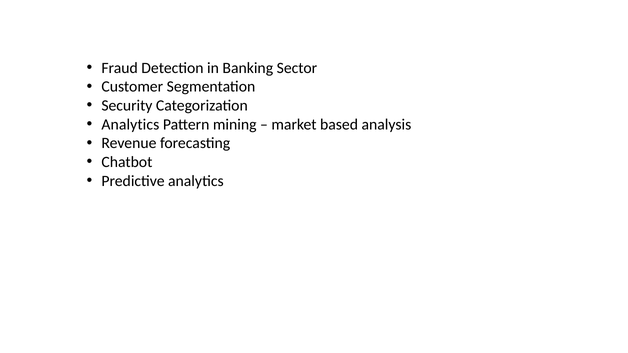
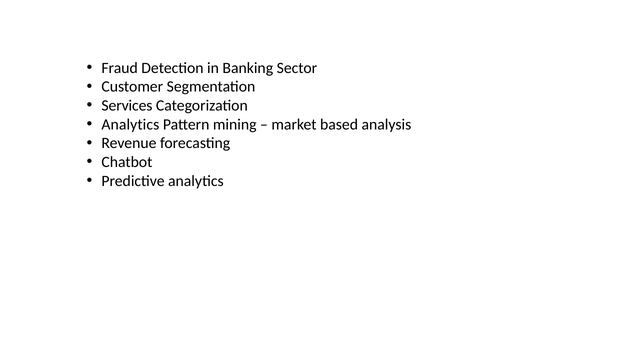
Security: Security -> Services
